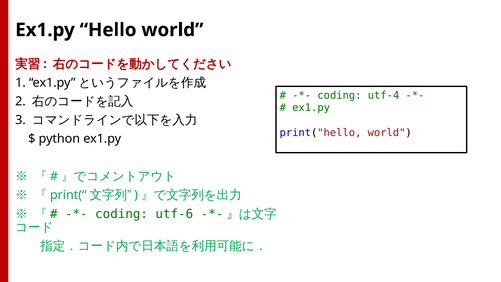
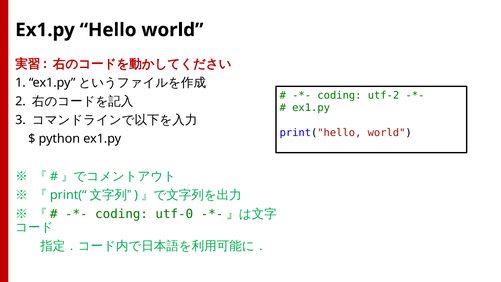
utf-4: utf-4 -> utf-2
utf-6: utf-6 -> utf-0
